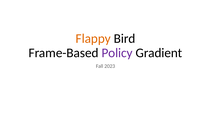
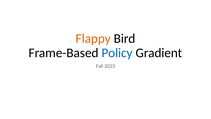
Policy colour: purple -> blue
